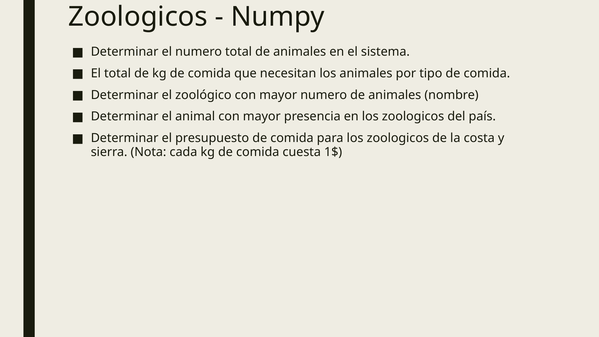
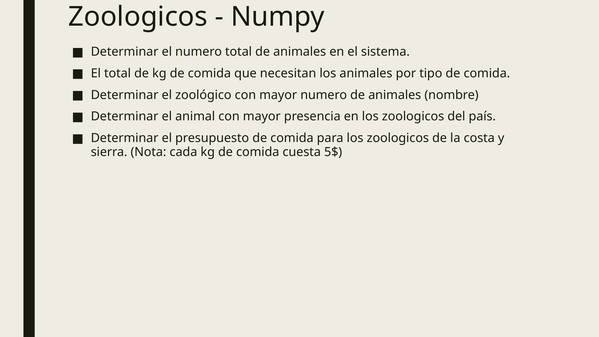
1$: 1$ -> 5$
